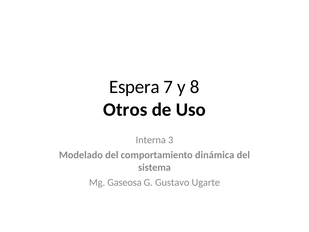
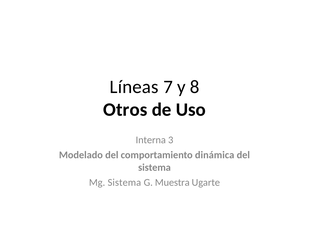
Espera: Espera -> Líneas
Mg Gaseosa: Gaseosa -> Sistema
Gustavo: Gustavo -> Muestra
